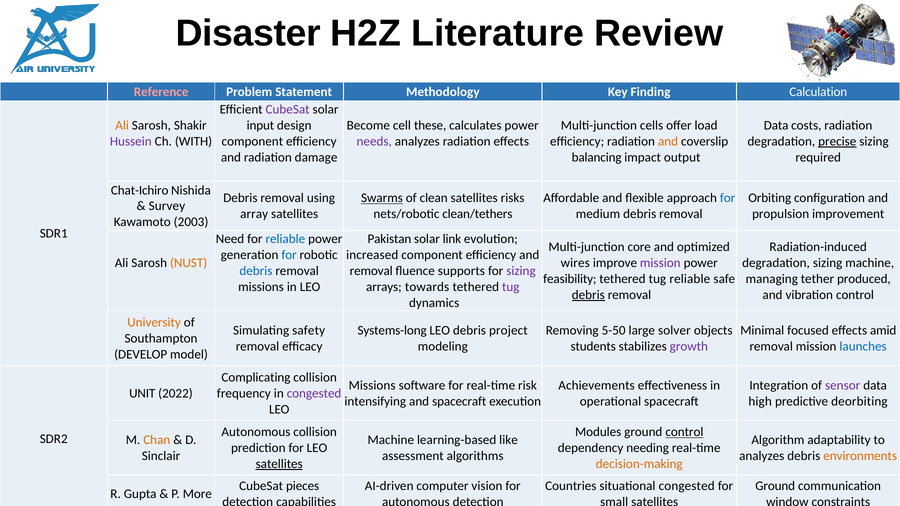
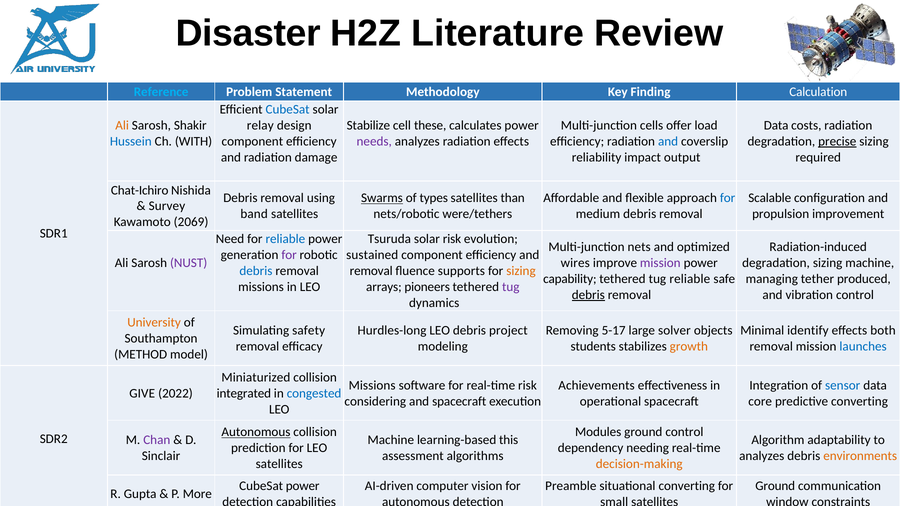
Reference colour: pink -> light blue
CubeSat at (288, 109) colour: purple -> blue
input: input -> relay
Become: Become -> Stabilize
Hussein colour: purple -> blue
and at (668, 141) colour: orange -> blue
balancing: balancing -> reliability
clean: clean -> types
risks: risks -> than
Orbiting: Orbiting -> Scalable
array: array -> band
clean/tethers: clean/tethers -> were/tethers
2003: 2003 -> 2069
Pakistan: Pakistan -> Tsuruda
solar link: link -> risk
core: core -> nets
for at (289, 255) colour: blue -> purple
increased: increased -> sustained
NUST colour: orange -> purple
sizing at (521, 271) colour: purple -> orange
feasibility: feasibility -> capability
towards: towards -> pioneers
Systems-long: Systems-long -> Hurdles-long
5-50: 5-50 -> 5-17
focused: focused -> identify
amid: amid -> both
growth colour: purple -> orange
DEVELOP: DEVELOP -> METHOD
Complicating: Complicating -> Miniaturized
sensor colour: purple -> blue
UNIT: UNIT -> GIVE
frequency: frequency -> integrated
congested at (314, 393) colour: purple -> blue
intensifying: intensifying -> considering
high: high -> core
predictive deorbiting: deorbiting -> converting
Autonomous at (256, 432) underline: none -> present
control at (684, 432) underline: present -> none
Chan colour: orange -> purple
like: like -> this
satellites at (279, 464) underline: present -> none
CubeSat pieces: pieces -> power
Countries: Countries -> Preamble
situational congested: congested -> converting
